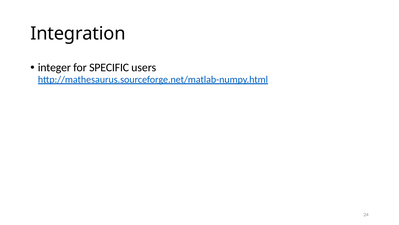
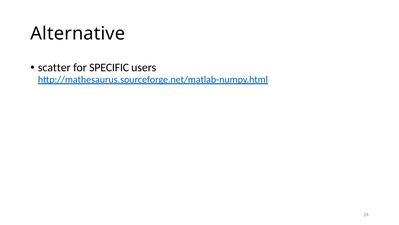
Integration: Integration -> Alternative
integer: integer -> scatter
